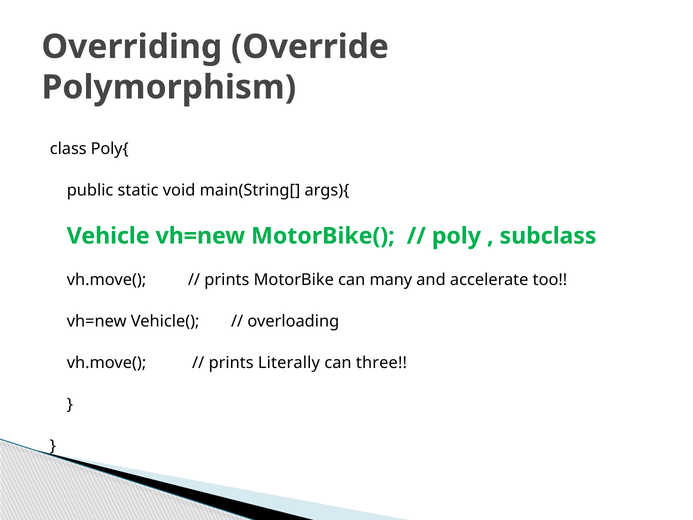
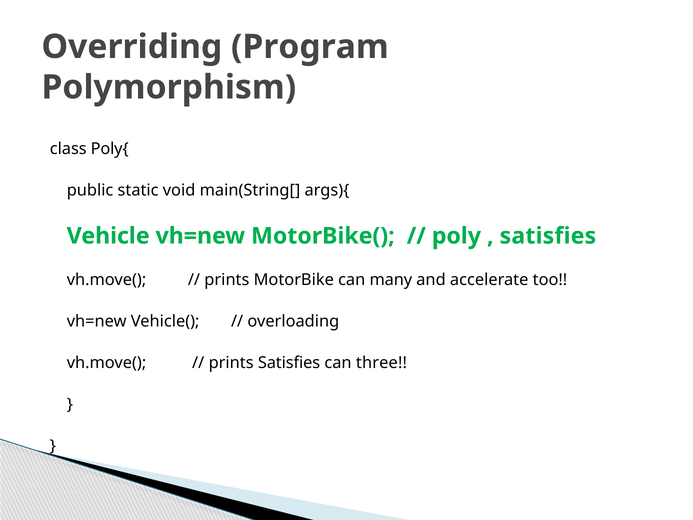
Override: Override -> Program
subclass at (548, 236): subclass -> satisfies
prints Literally: Literally -> Satisfies
